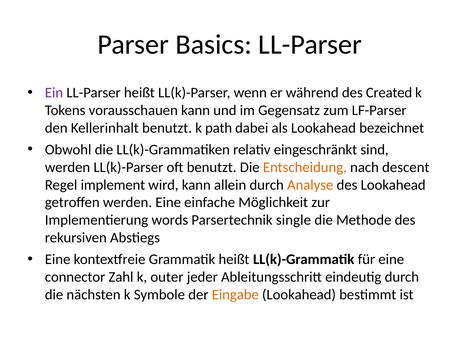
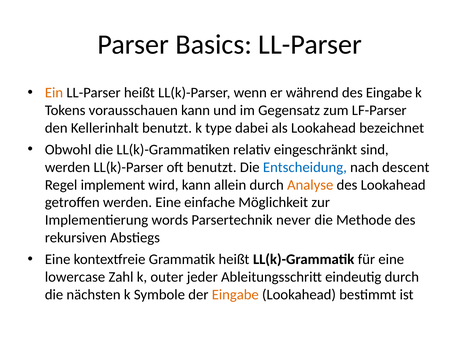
Ein colour: purple -> orange
des Created: Created -> Eingabe
path: path -> type
Entscheidung colour: orange -> blue
single: single -> never
connector: connector -> lowercase
